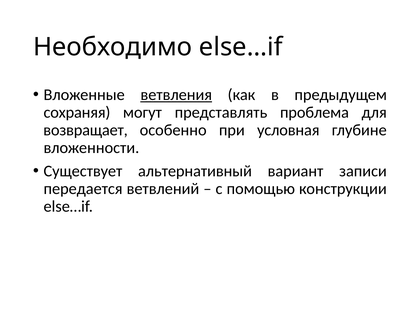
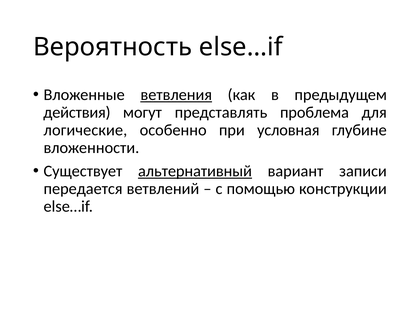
Необходимо: Необходимо -> Вероятность
сохраняя: сохраняя -> действия
возвращает: возвращает -> логические
альтернативный underline: none -> present
